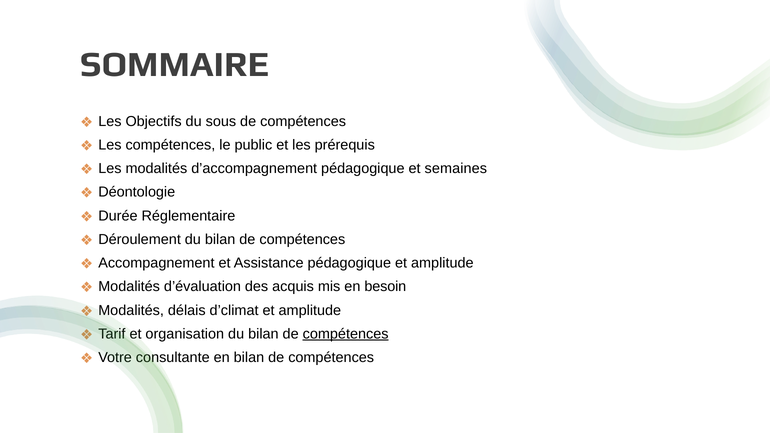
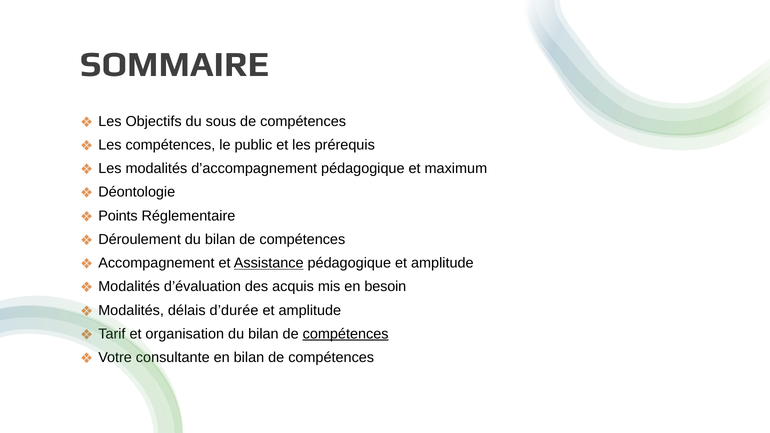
semaines: semaines -> maximum
Durée: Durée -> Points
Assistance underline: none -> present
d’climat: d’climat -> d’durée
